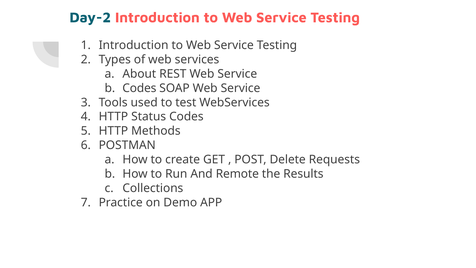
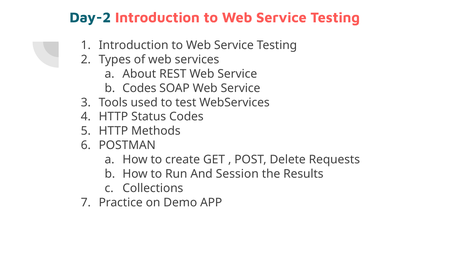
Remote: Remote -> Session
